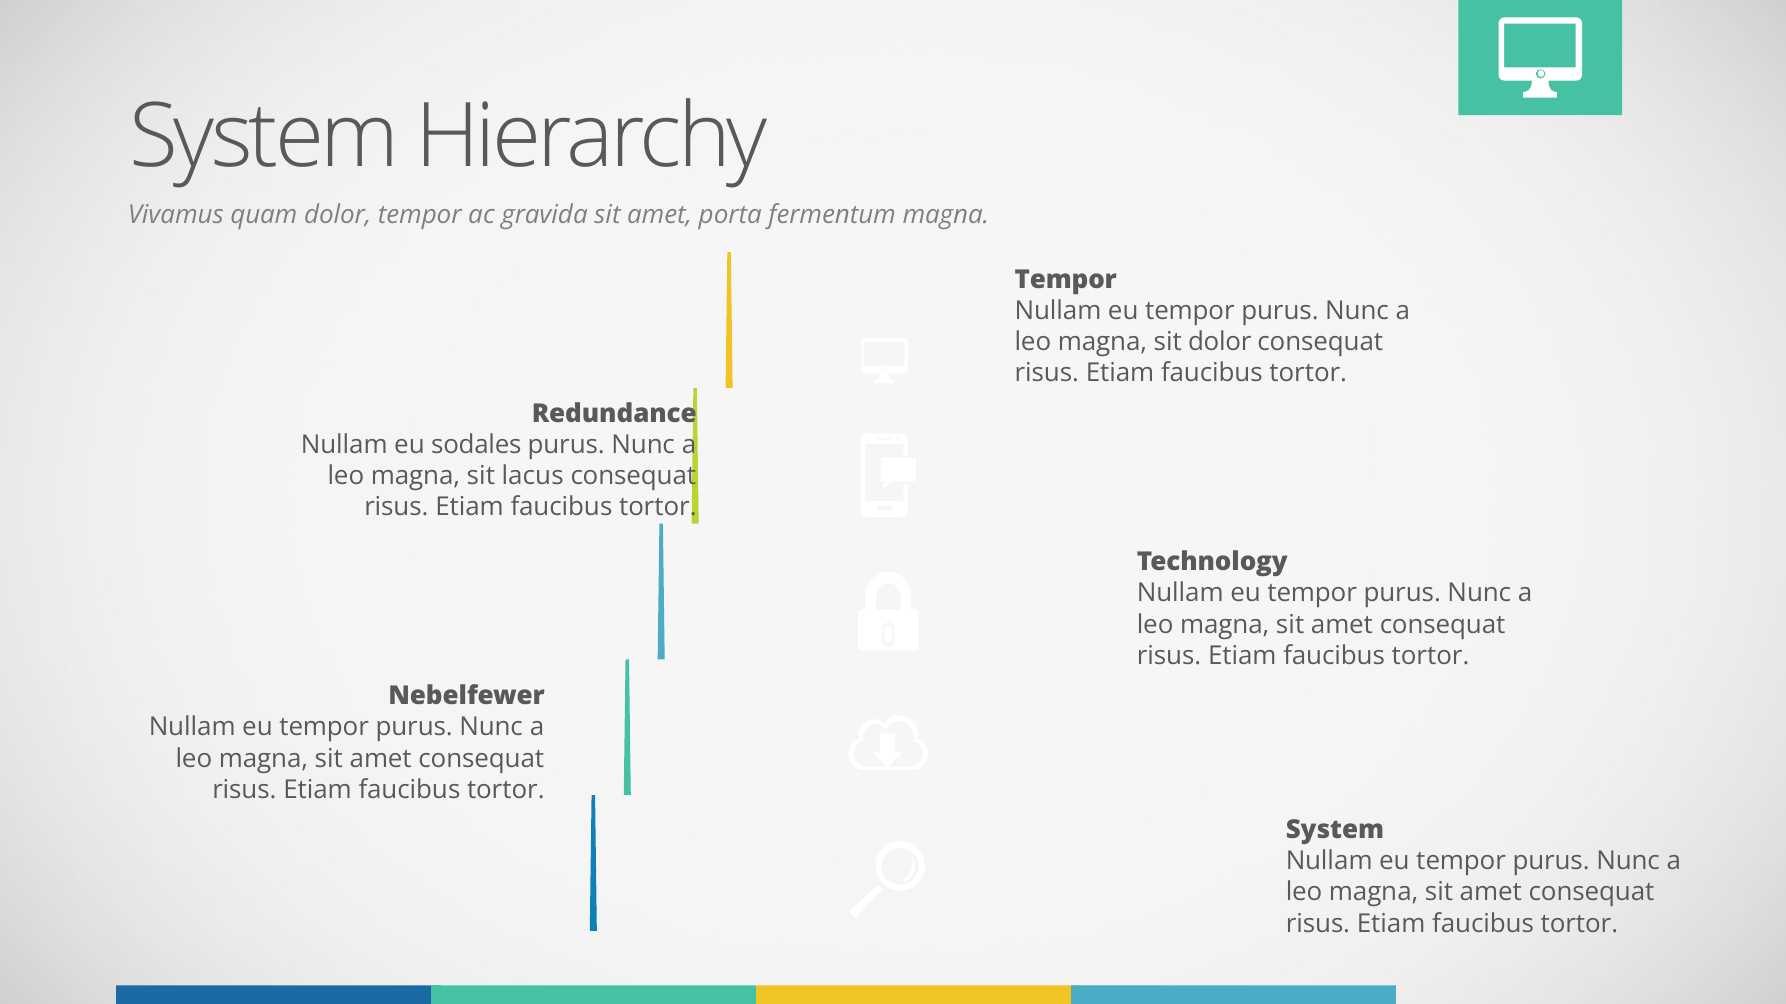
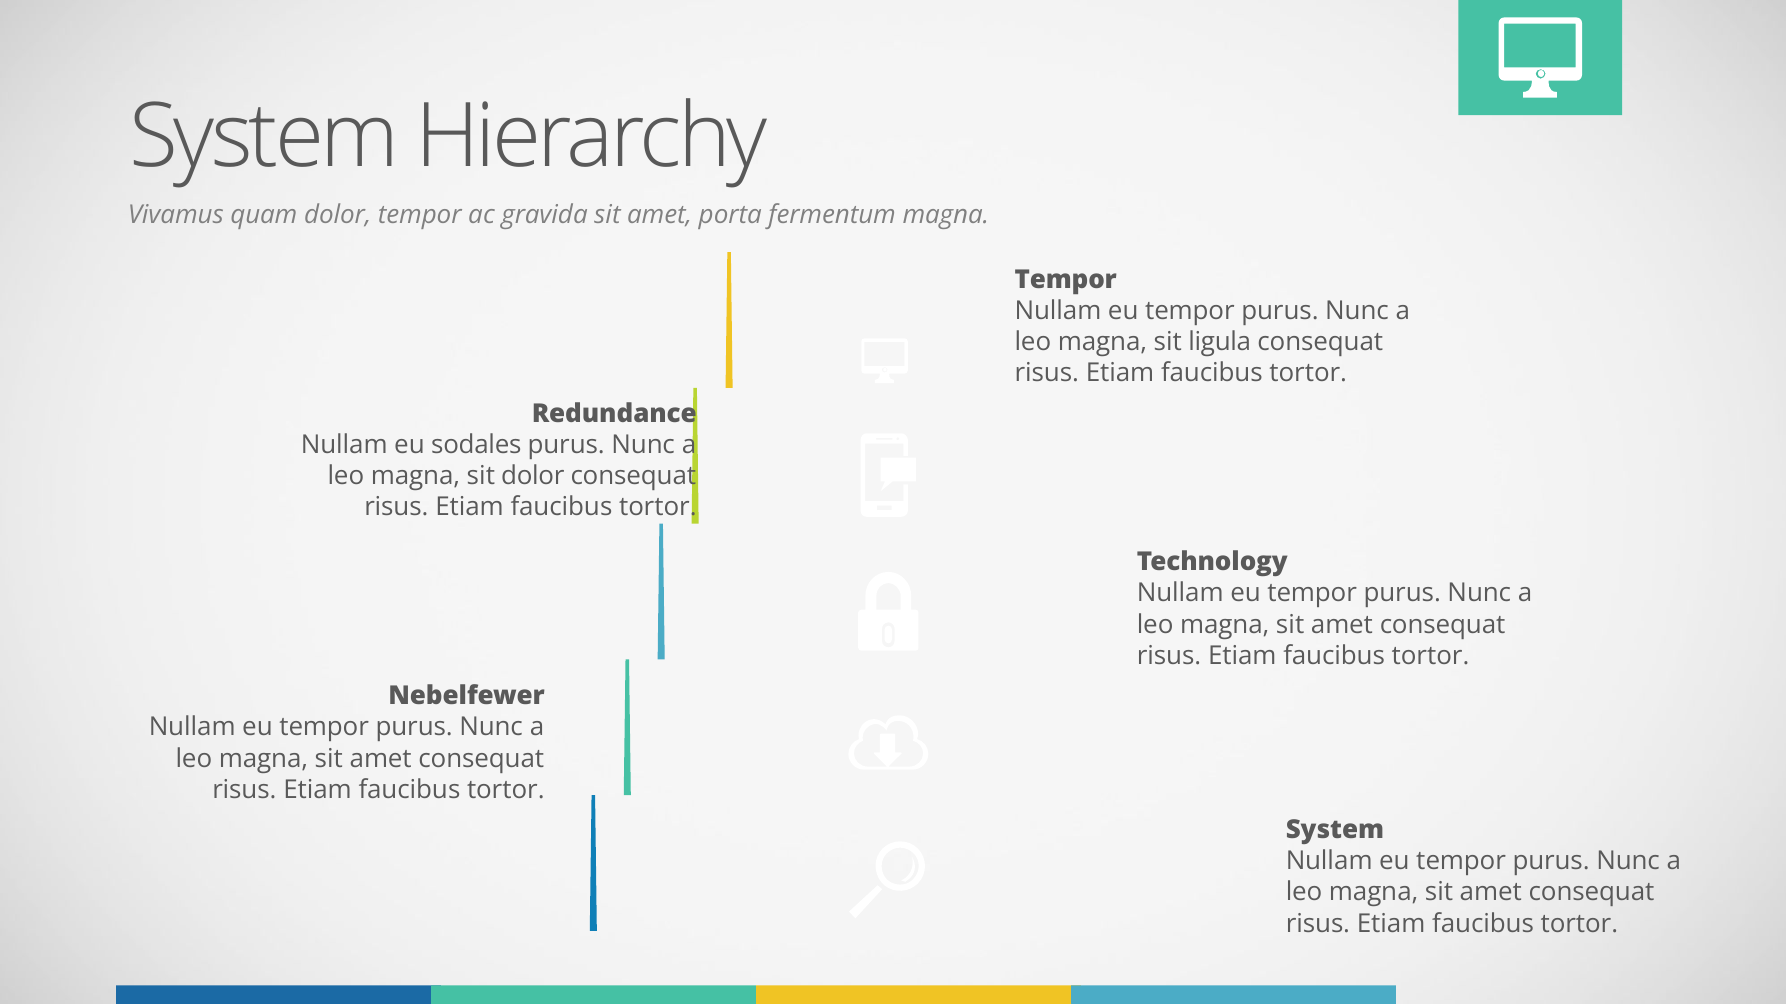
sit dolor: dolor -> ligula
sit lacus: lacus -> dolor
